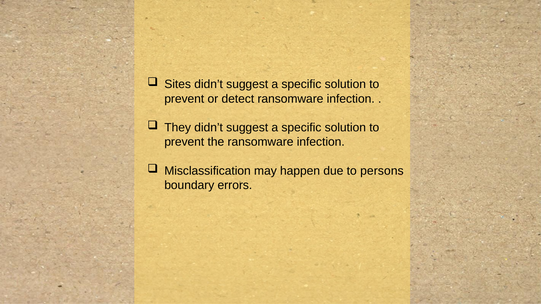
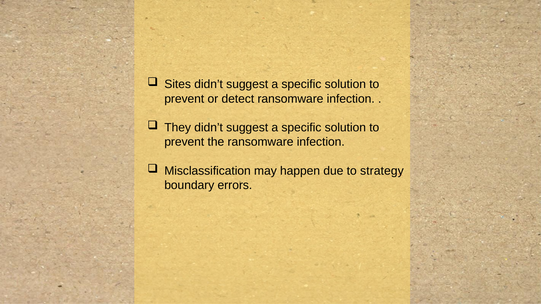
persons: persons -> strategy
